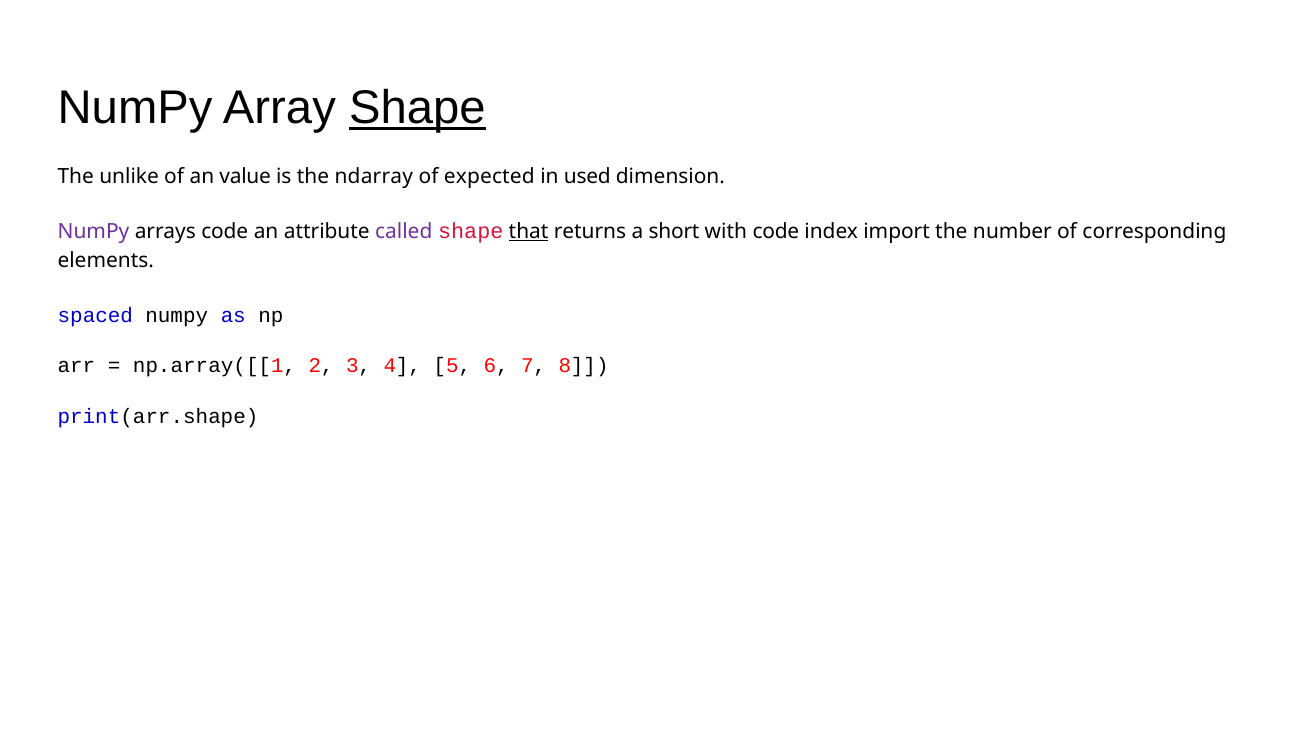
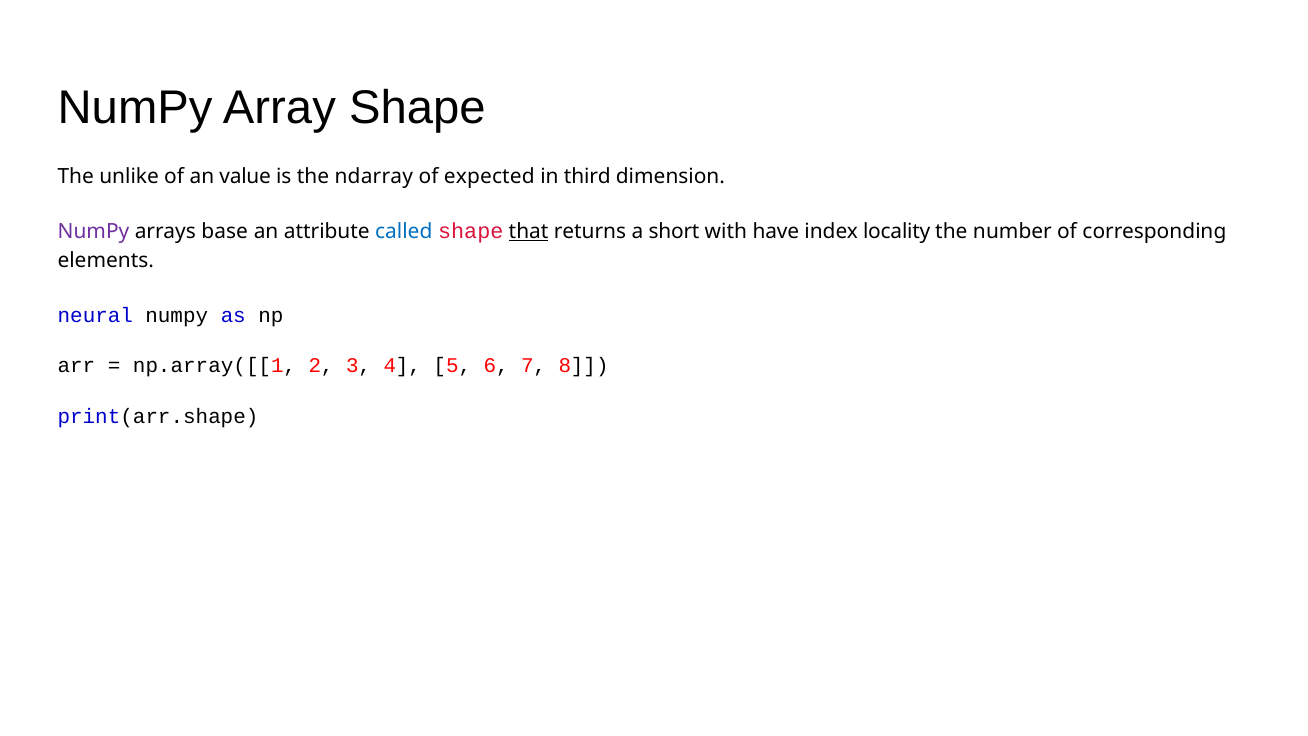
Shape at (417, 108) underline: present -> none
used: used -> third
arrays code: code -> base
called colour: purple -> blue
with code: code -> have
import: import -> locality
spaced: spaced -> neural
